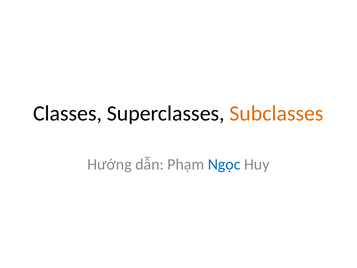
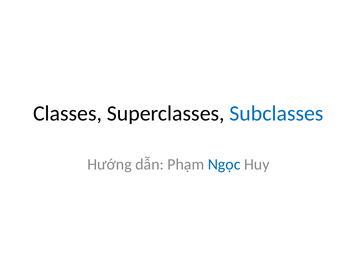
Subclasses colour: orange -> blue
